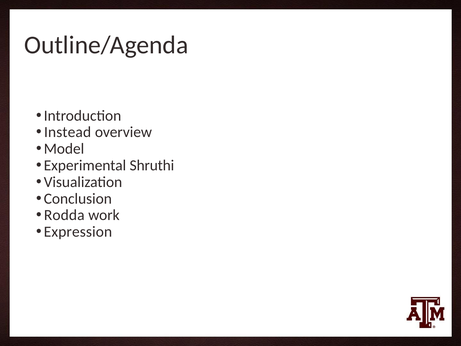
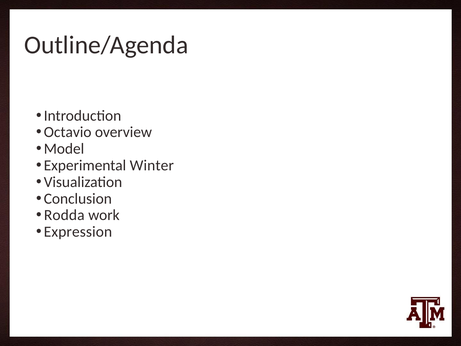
Instead: Instead -> Octavio
Shruthi: Shruthi -> Winter
